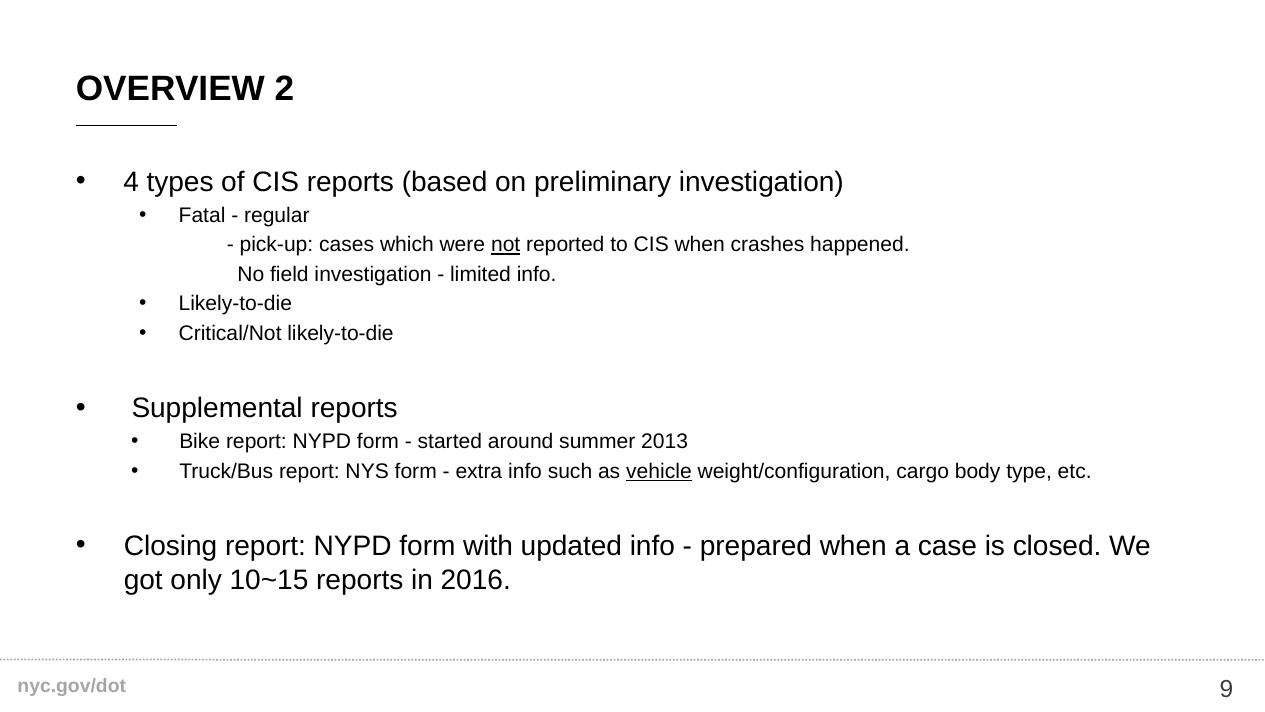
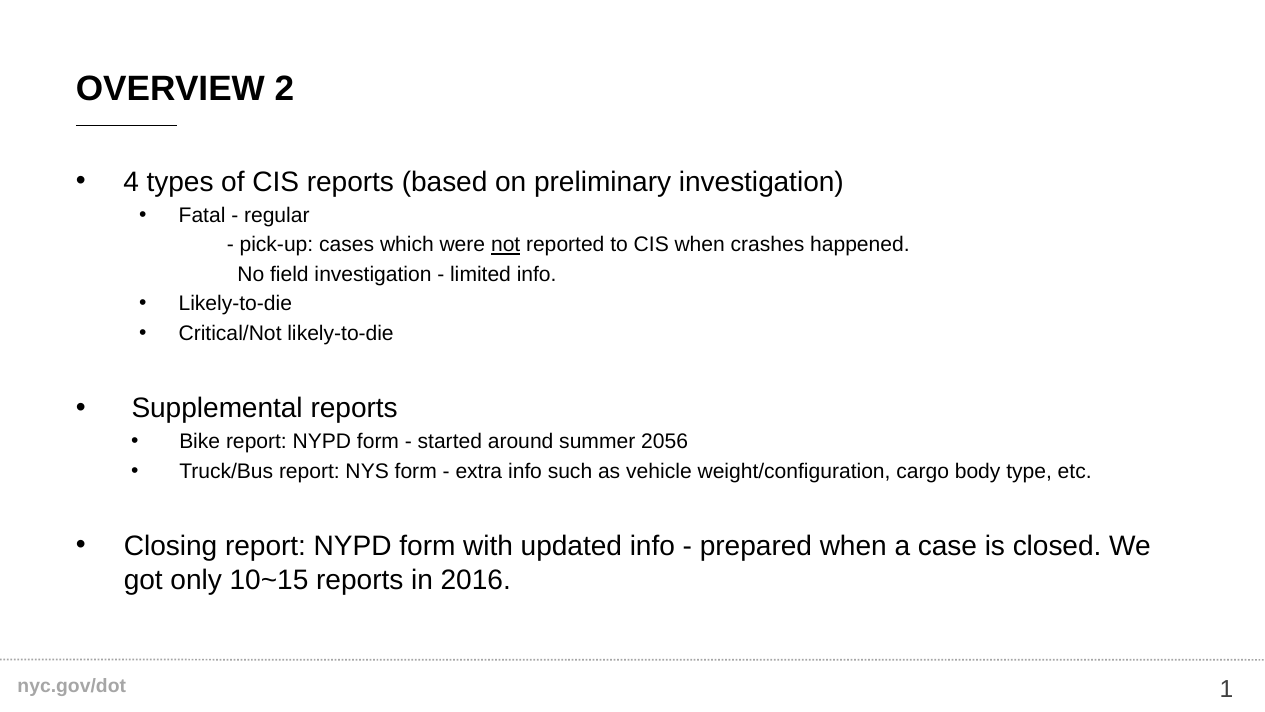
2013: 2013 -> 2056
vehicle underline: present -> none
9: 9 -> 1
